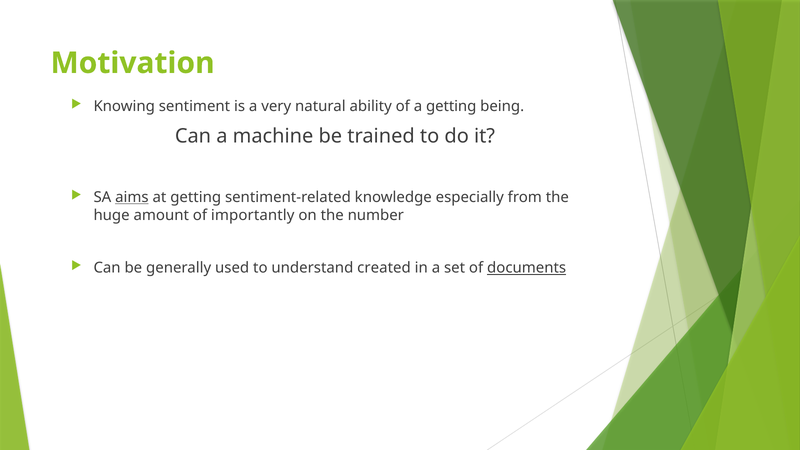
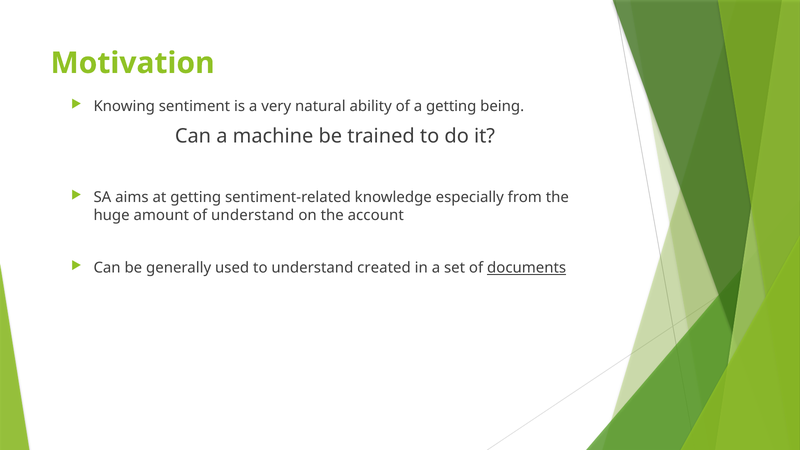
aims underline: present -> none
of importantly: importantly -> understand
number: number -> account
